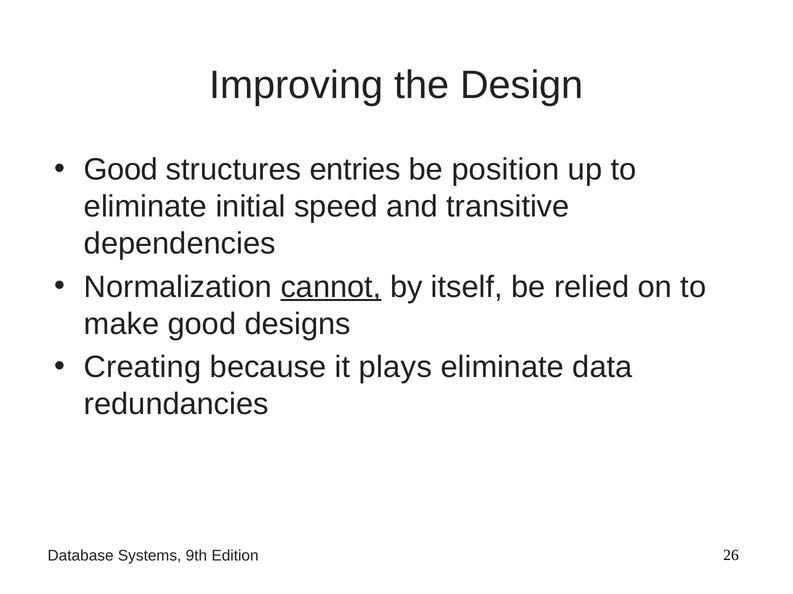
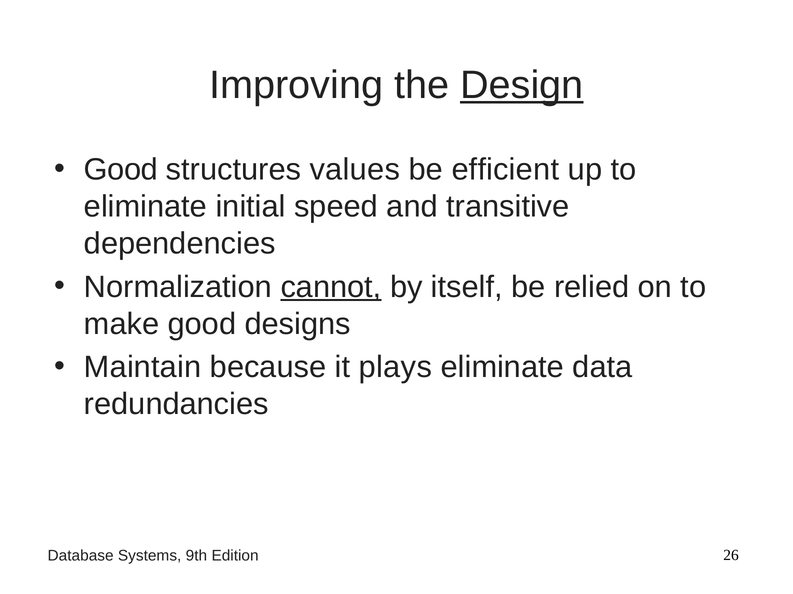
Design underline: none -> present
entries: entries -> values
position: position -> efficient
Creating: Creating -> Maintain
